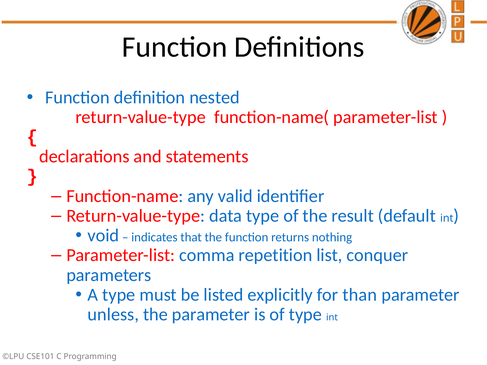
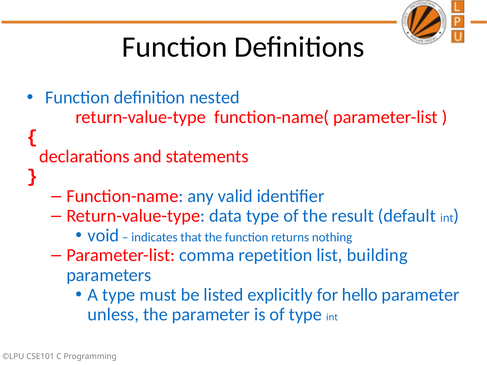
conquer: conquer -> building
than: than -> hello
